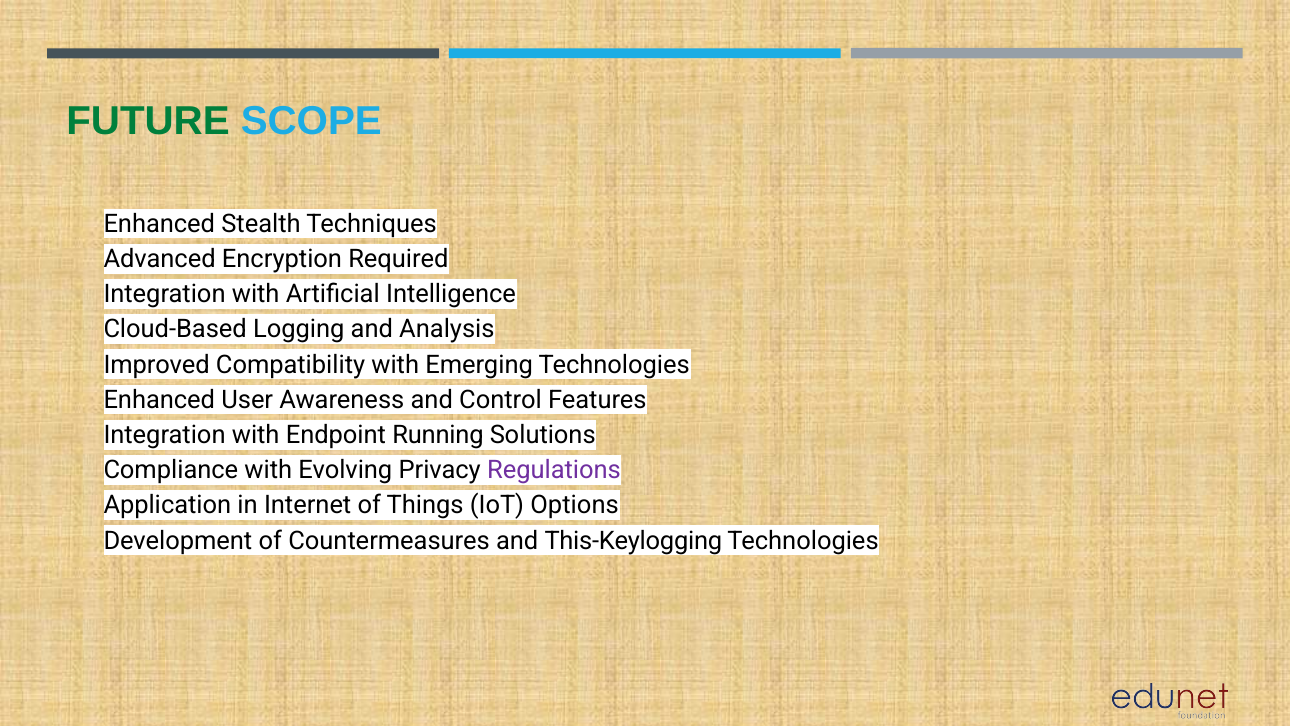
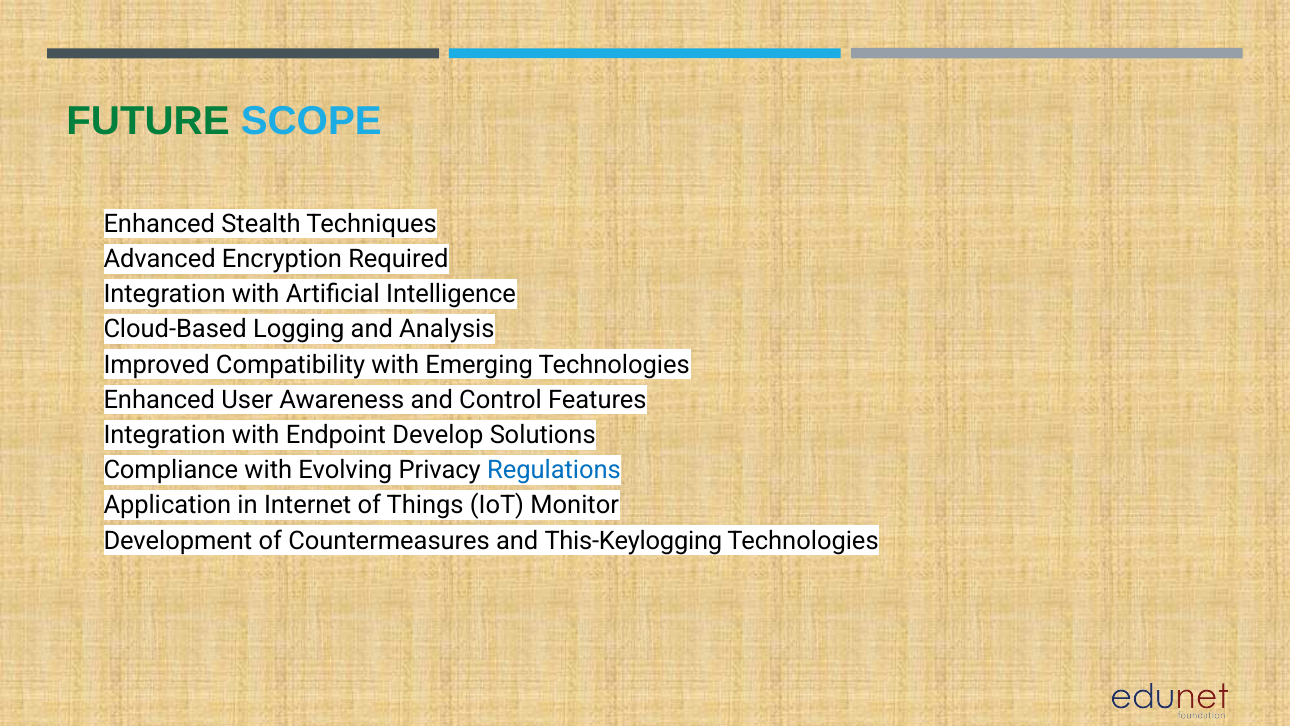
Running: Running -> Develop
Regulations colour: purple -> blue
Options: Options -> Monitor
